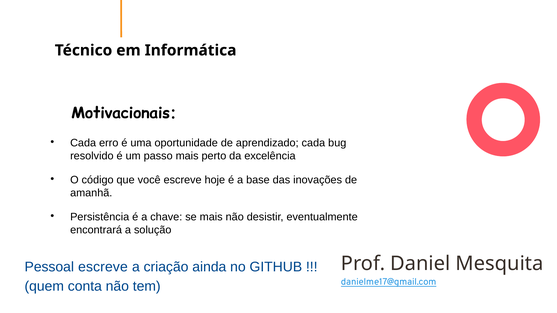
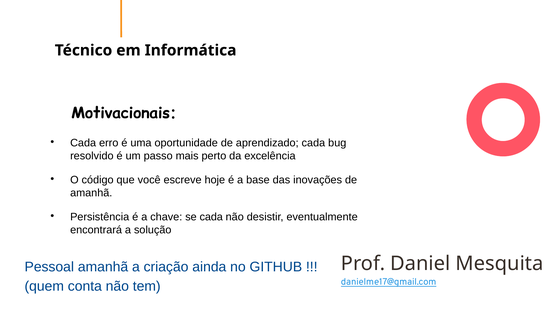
se mais: mais -> cada
Pessoal escreve: escreve -> amanhã
